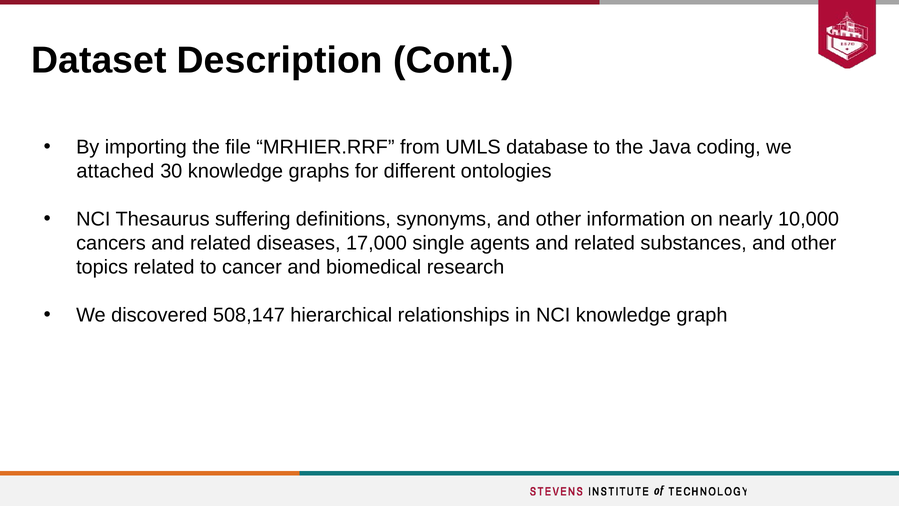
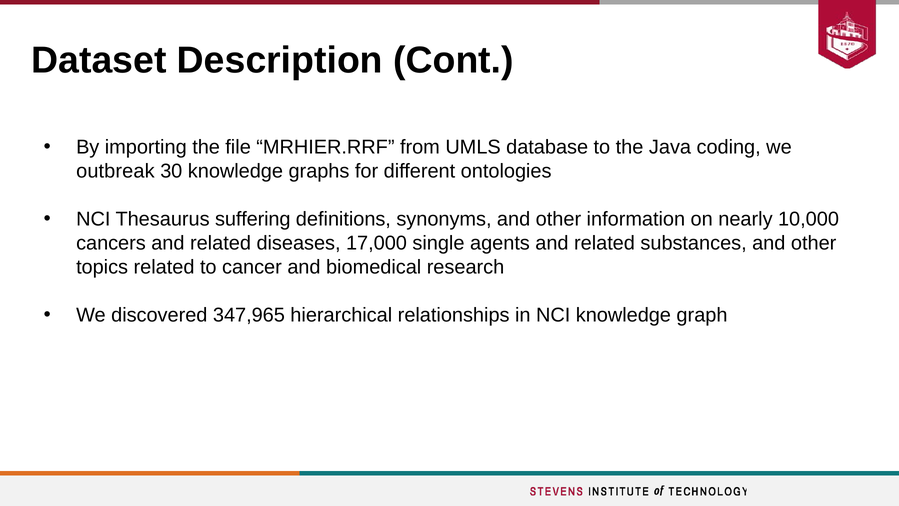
attached: attached -> outbreak
508,147: 508,147 -> 347,965
